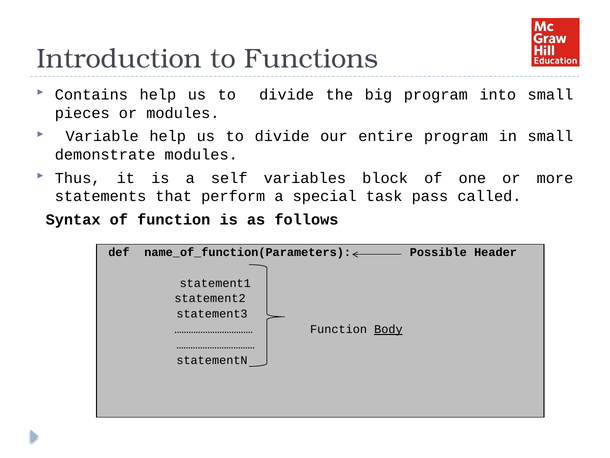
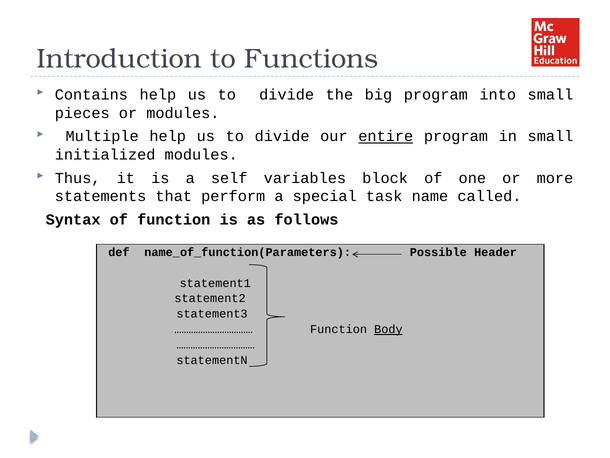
Variable: Variable -> Multiple
entire underline: none -> present
demonstrate: demonstrate -> initialized
pass: pass -> name
